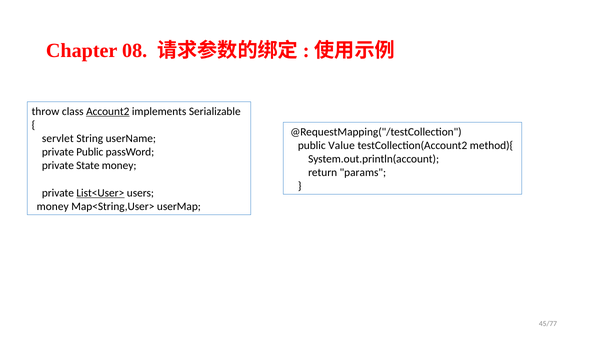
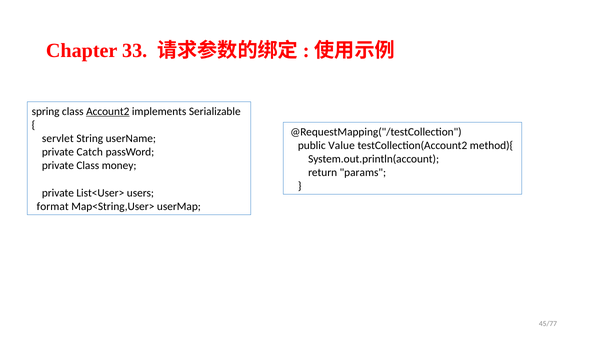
08: 08 -> 33
throw: throw -> spring
private Public: Public -> Catch
private State: State -> Class
List<User> underline: present -> none
money at (53, 207): money -> format
